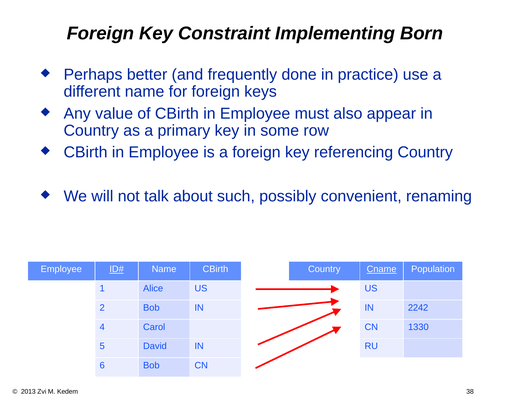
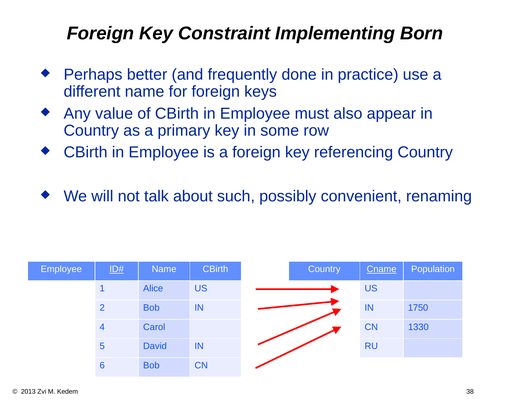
2242: 2242 -> 1750
